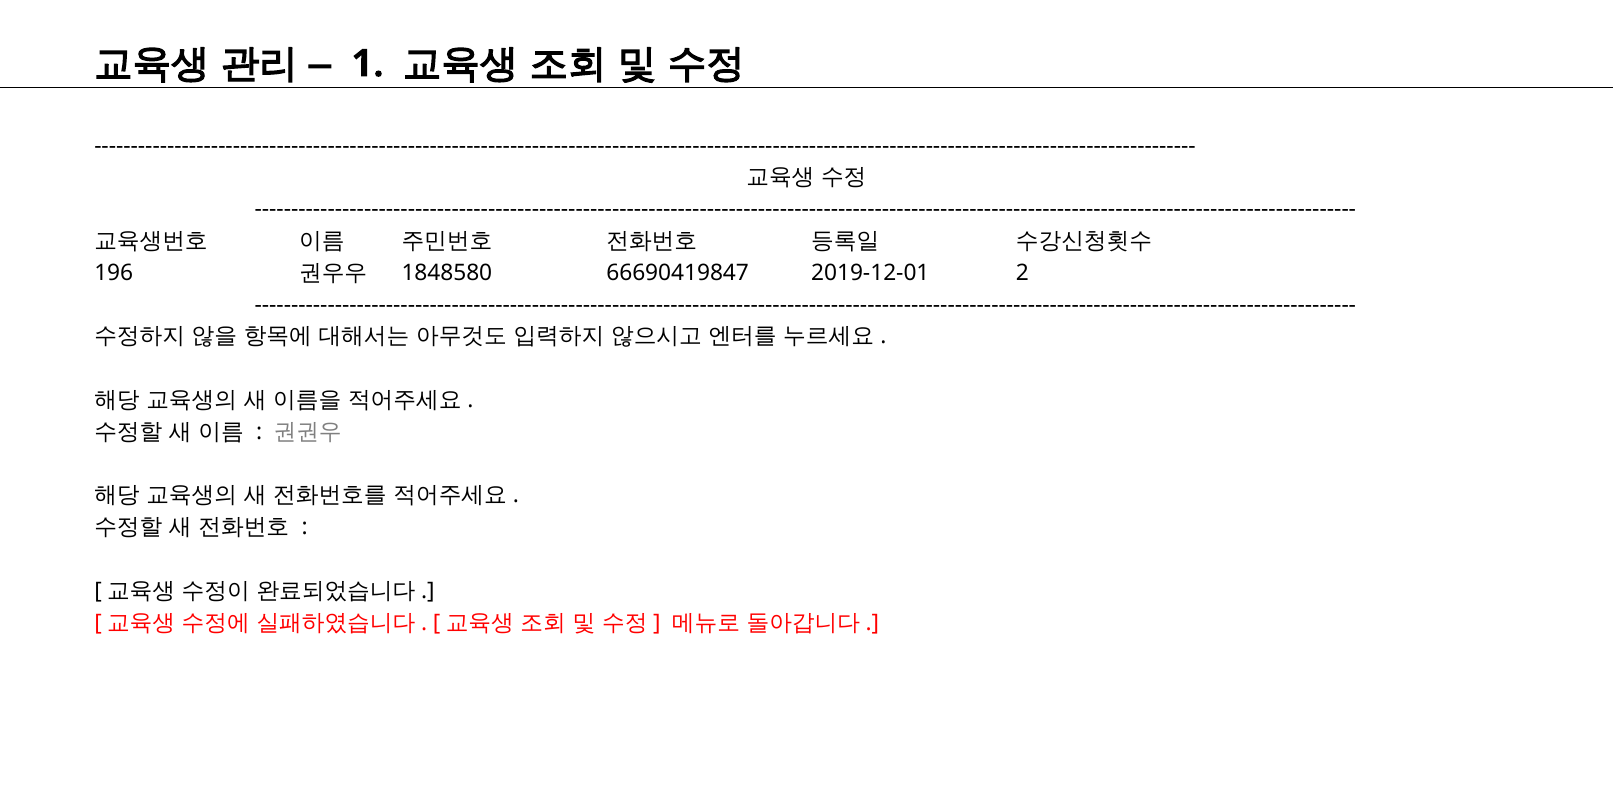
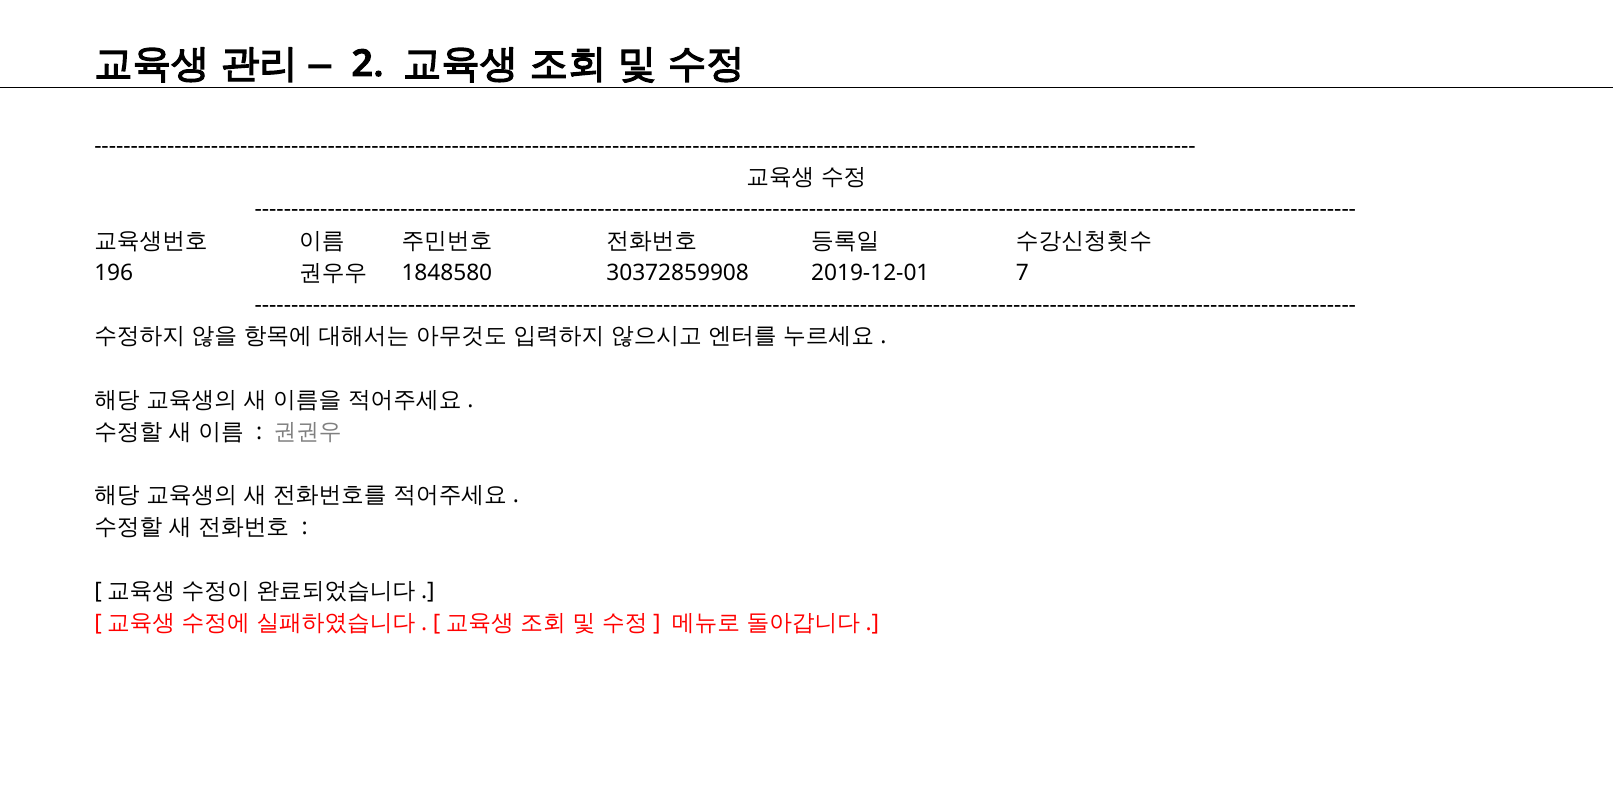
1: 1 -> 2
66690419847: 66690419847 -> 30372859908
2: 2 -> 7
